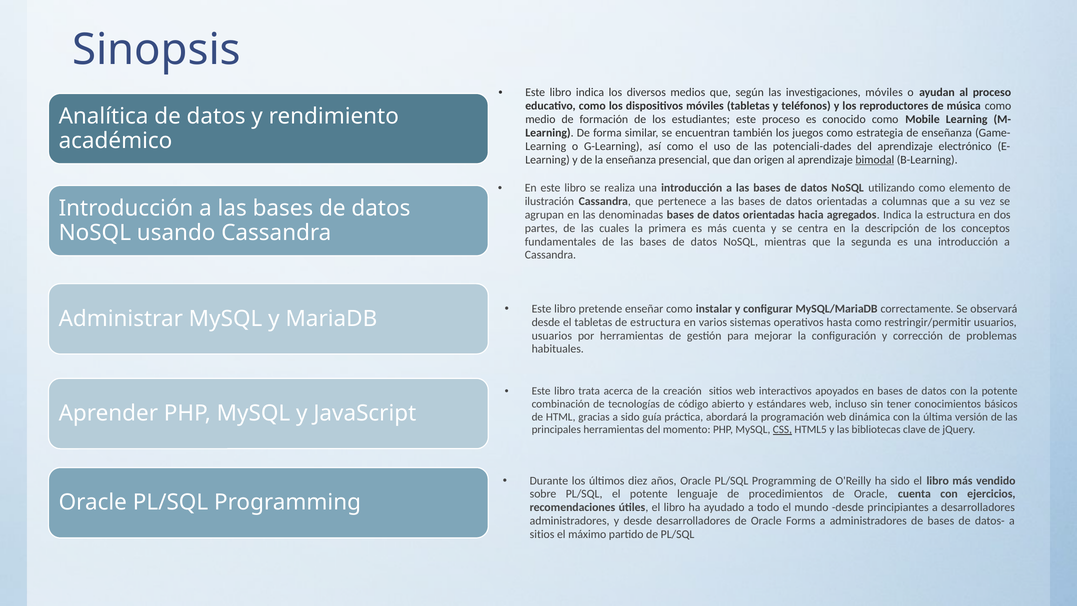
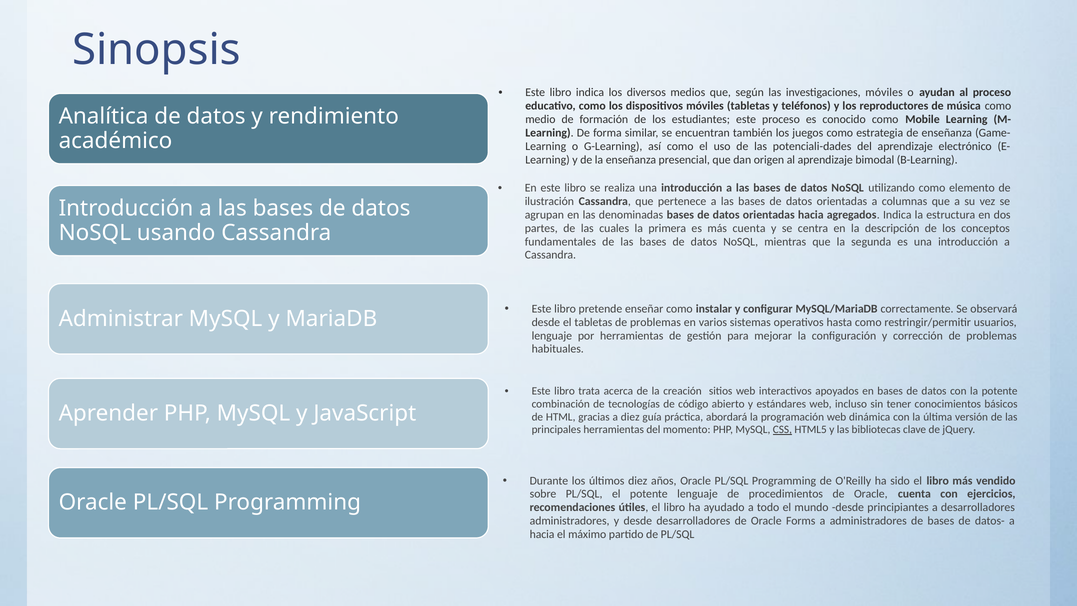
bimodal underline: present -> none
estructura at (655, 322): estructura -> problemas
usuarios at (552, 336): usuarios -> lenguaje
a sido: sido -> diez
sitios at (542, 534): sitios -> hacia
